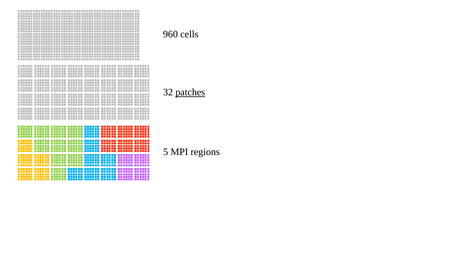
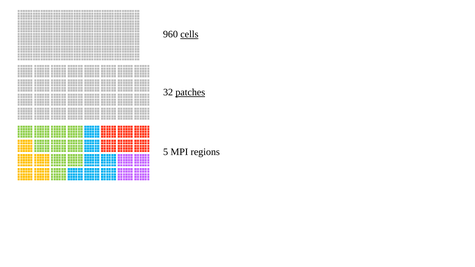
cells underline: none -> present
